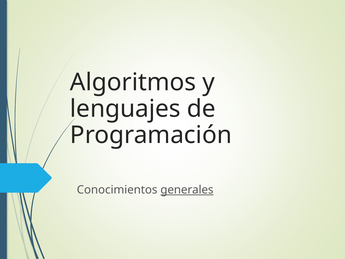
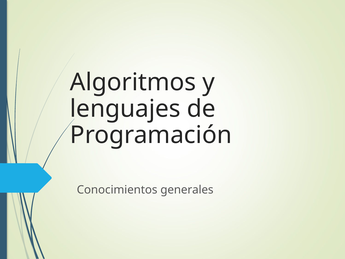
generales underline: present -> none
